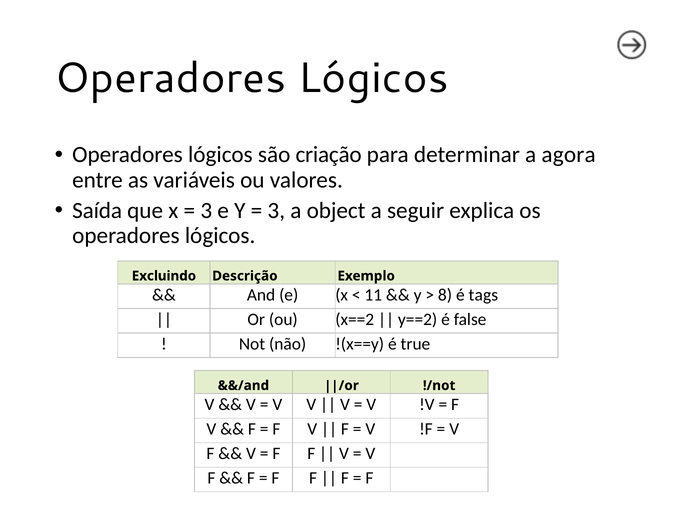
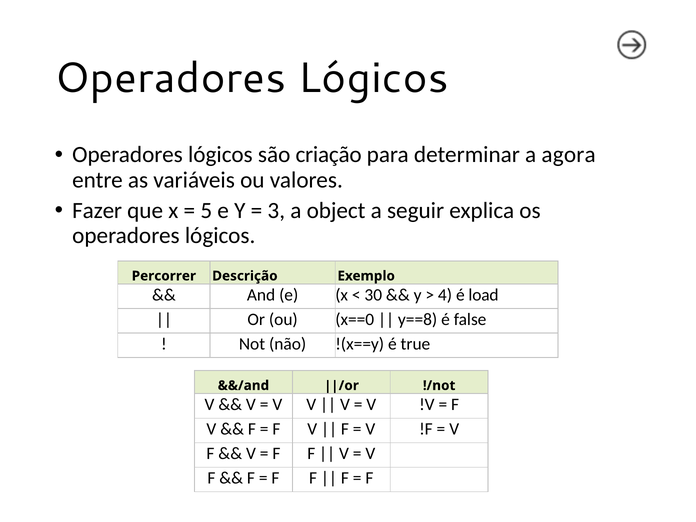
Saída: Saída -> Fazer
3 at (206, 210): 3 -> 5
Excluindo: Excluindo -> Percorrer
11: 11 -> 30
8: 8 -> 4
tags: tags -> load
x==2: x==2 -> x==0
y==2: y==2 -> y==8
